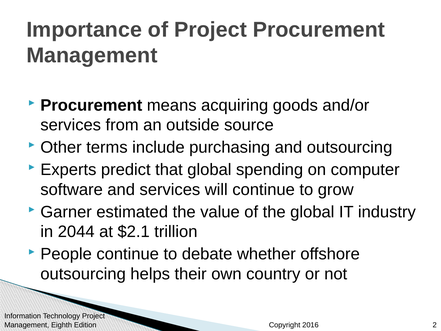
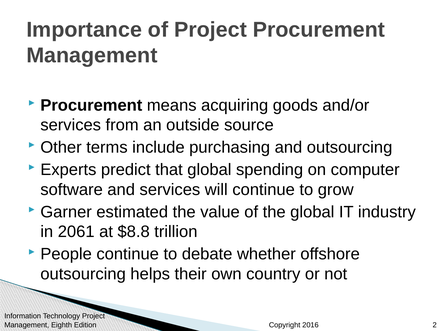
2044: 2044 -> 2061
$2.1: $2.1 -> $8.8
